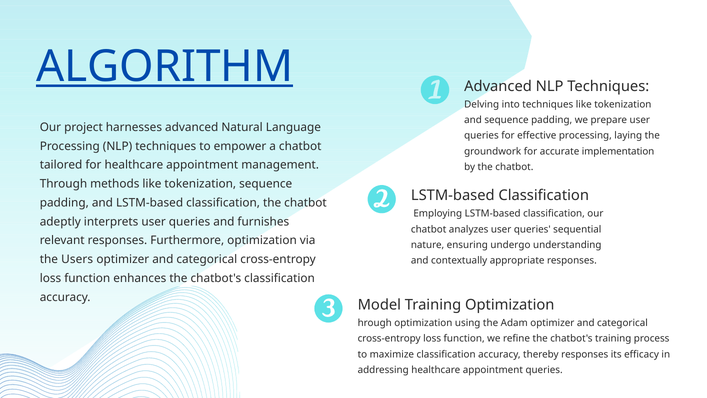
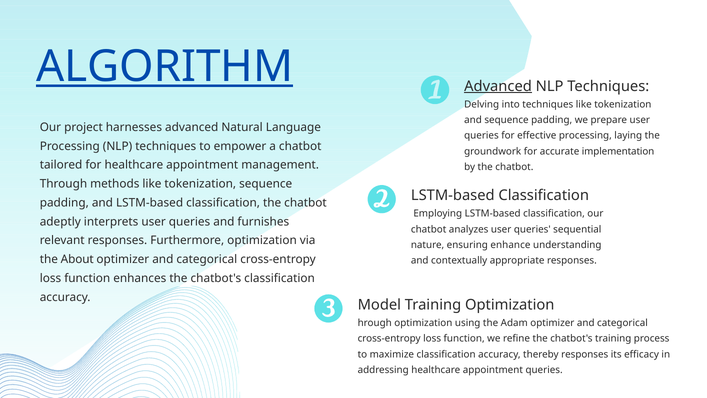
Advanced at (498, 86) underline: none -> present
undergo: undergo -> enhance
Users: Users -> About
